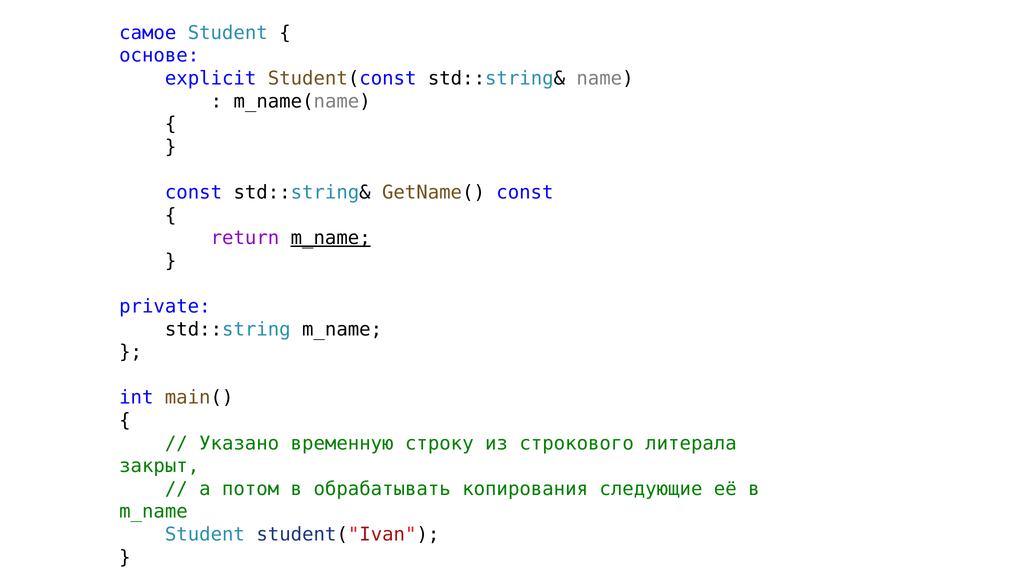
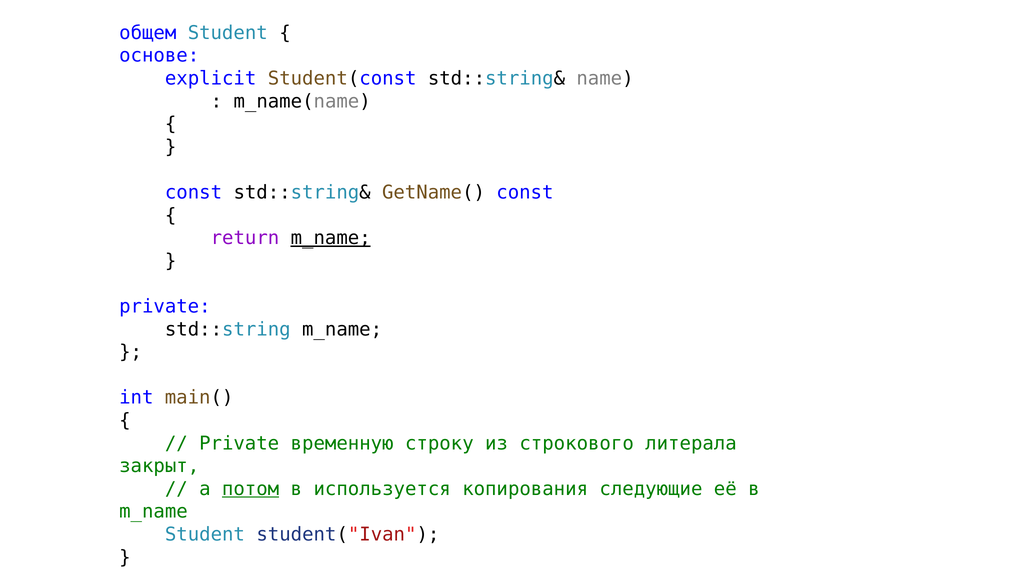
самое: самое -> общем
Указано at (239, 444): Указано -> Private
потом underline: none -> present
обрабатывать: обрабатывать -> используется
